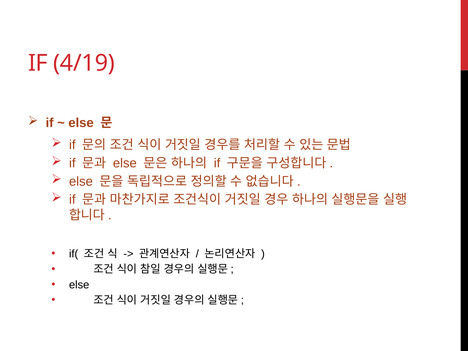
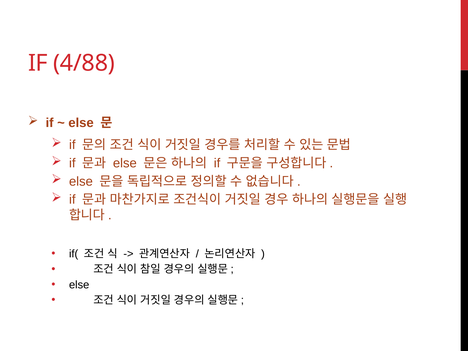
4/19: 4/19 -> 4/88
